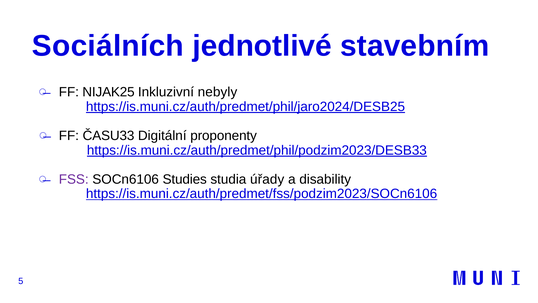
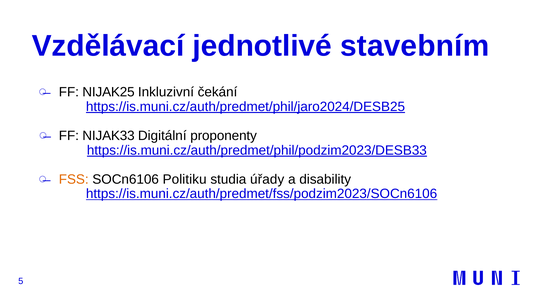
Sociálních: Sociálních -> Vzdělávací
nebyly: nebyly -> čekání
ČASU33: ČASU33 -> NIJAK33
FSS colour: purple -> orange
Studies: Studies -> Politiku
